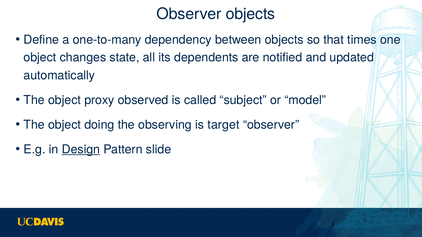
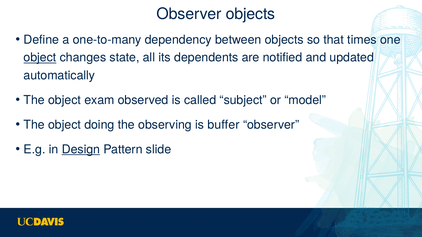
object at (40, 58) underline: none -> present
proxy: proxy -> exam
target: target -> buffer
